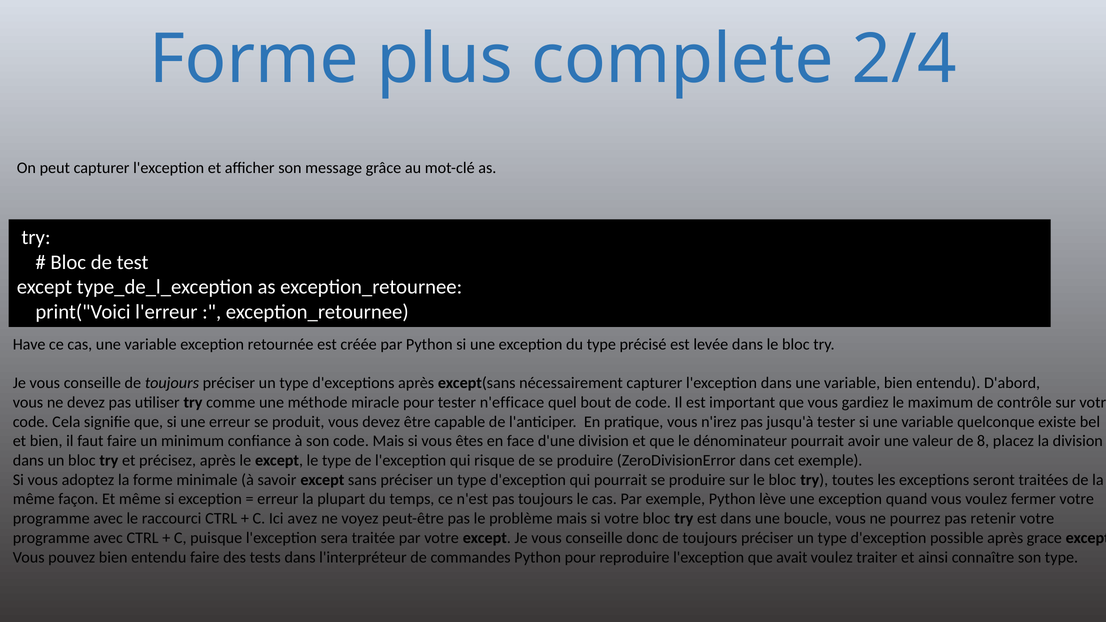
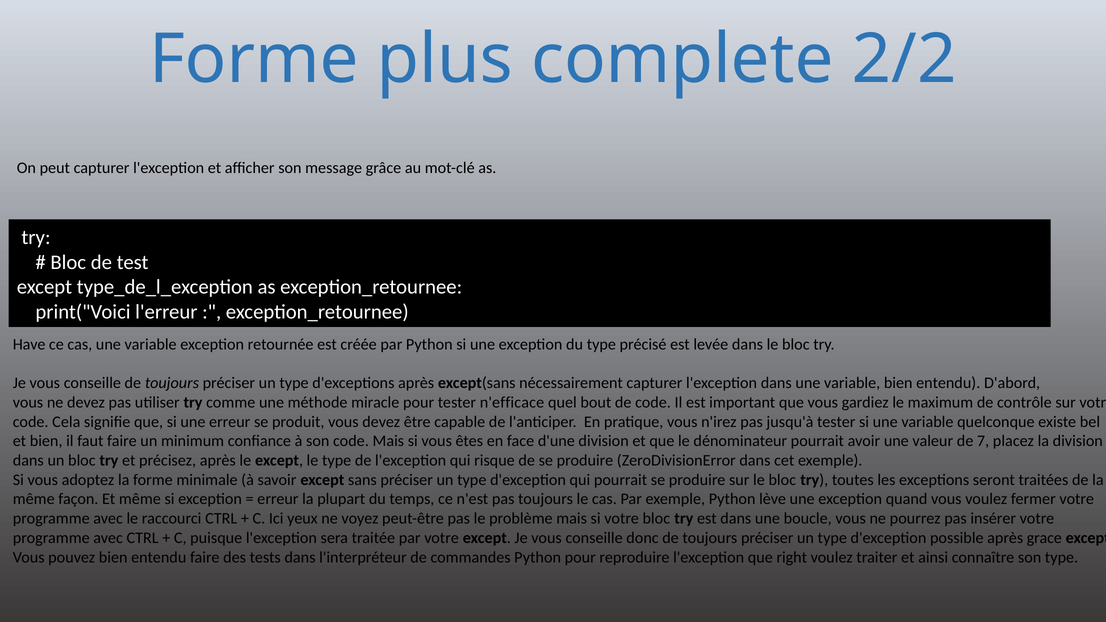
2/4: 2/4 -> 2/2
8: 8 -> 7
avez: avez -> yeux
retenir: retenir -> insérer
avait: avait -> right
